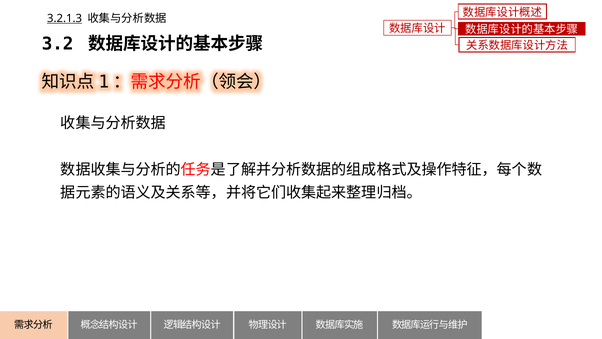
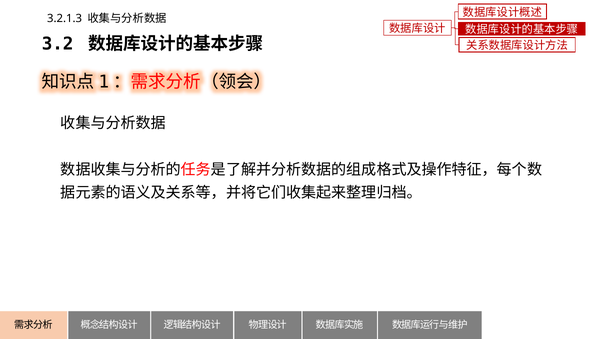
3.2.1.3 underline: present -> none
